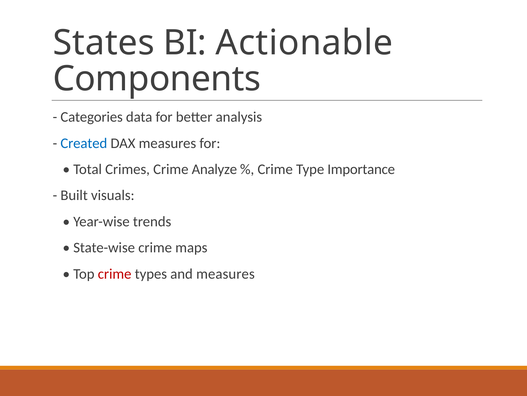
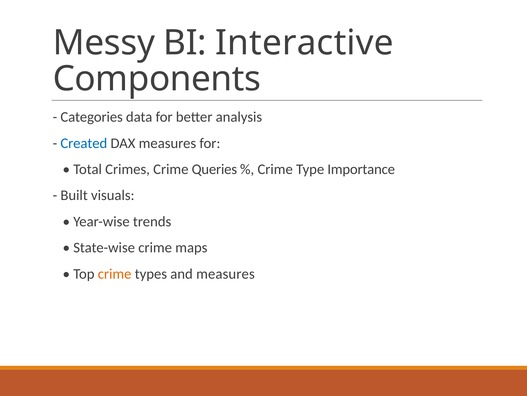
States: States -> Messy
Actionable: Actionable -> Interactive
Analyze: Analyze -> Queries
crime at (115, 273) colour: red -> orange
